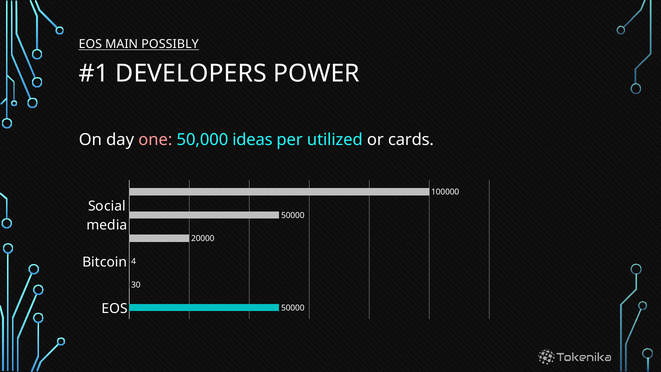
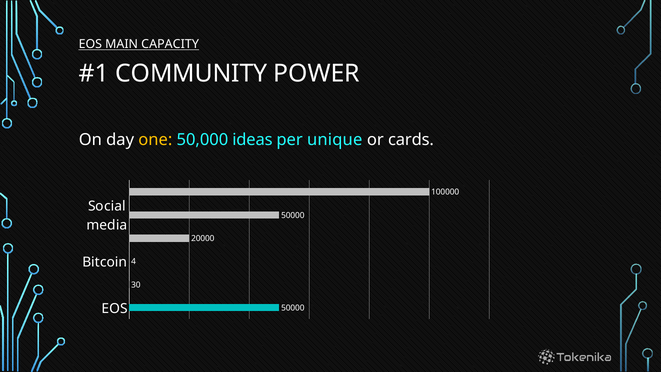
POSSIBLY: POSSIBLY -> CAPACITY
DEVELOPERS: DEVELOPERS -> COMMUNITY
one colour: pink -> yellow
utilized: utilized -> unique
